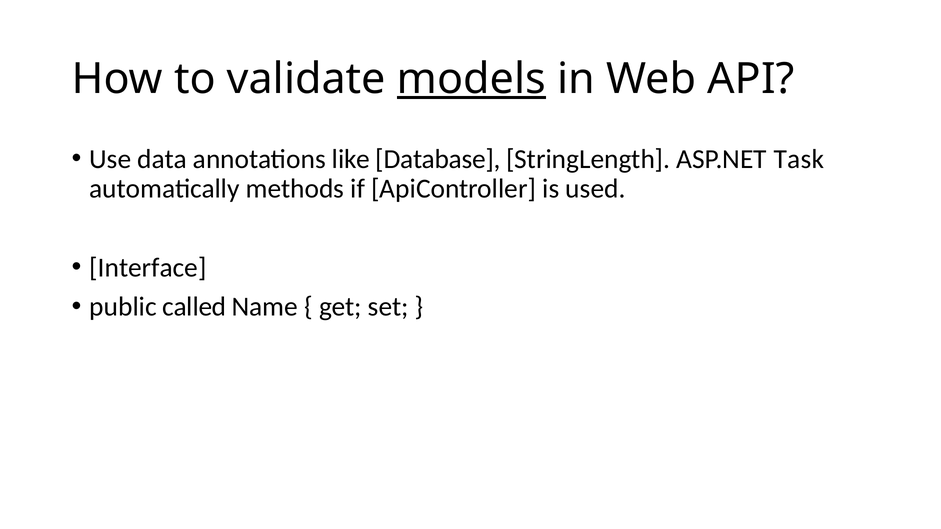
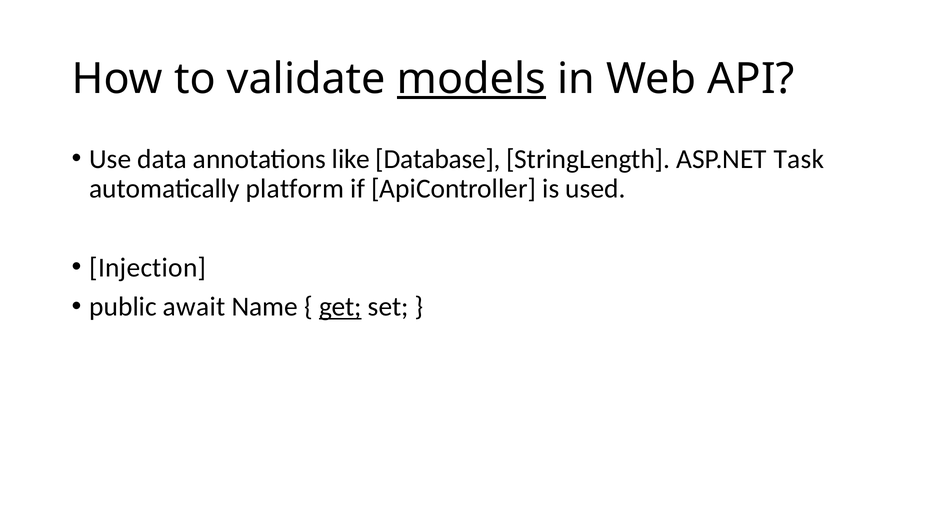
methods: methods -> platform
Interface: Interface -> Injection
called: called -> await
get underline: none -> present
